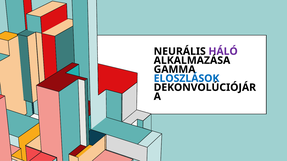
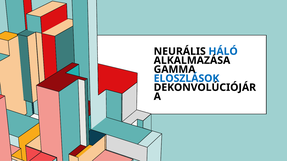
HÁLÓ colour: purple -> blue
